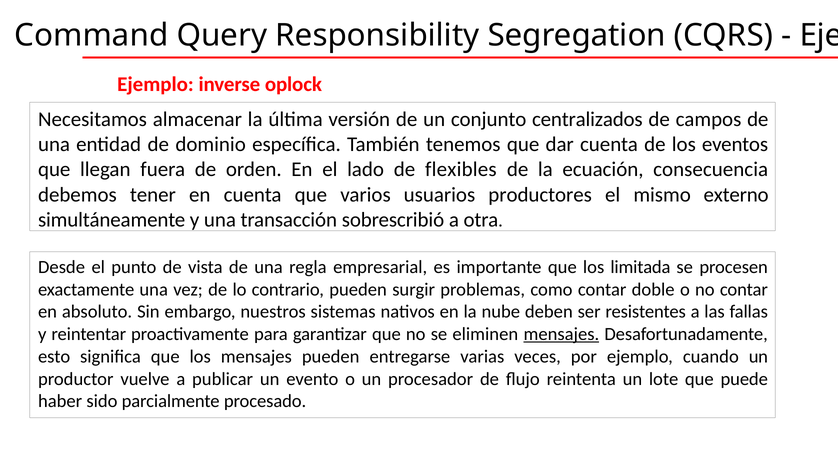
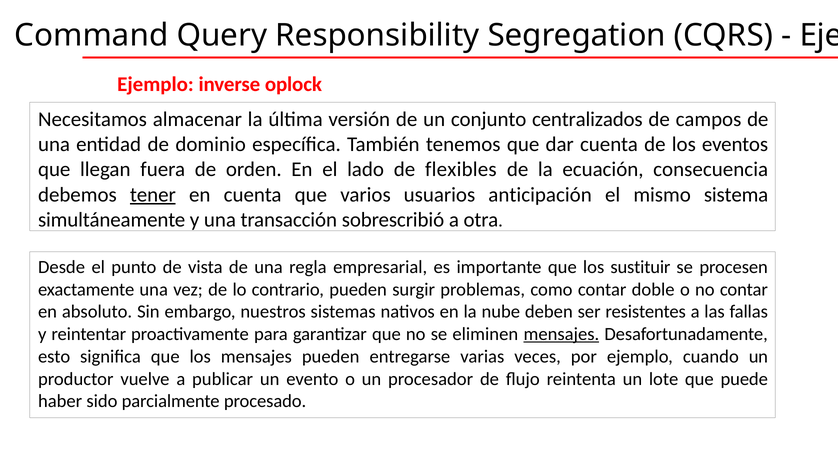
tener underline: none -> present
productores: productores -> anticipación
externo: externo -> sistema
limitada: limitada -> sustituir
